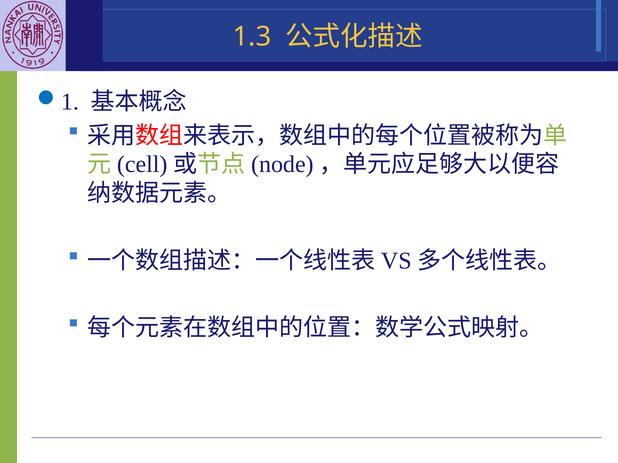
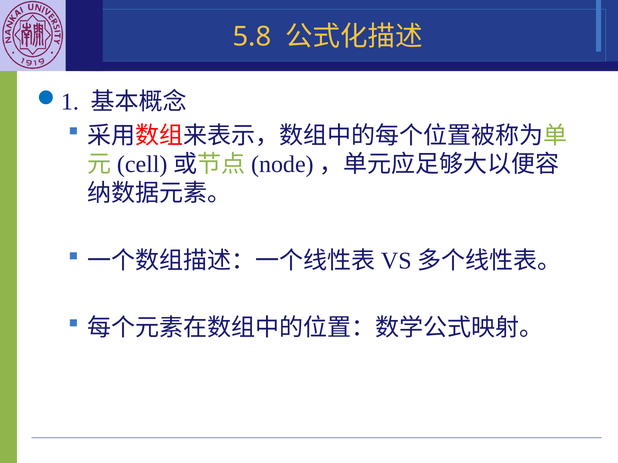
1.3: 1.3 -> 5.8
